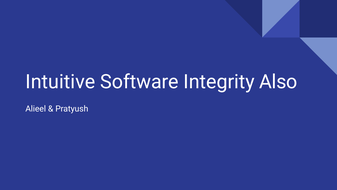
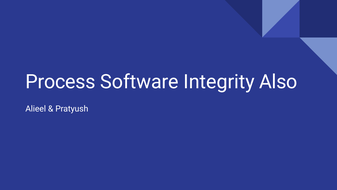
Intuitive: Intuitive -> Process
